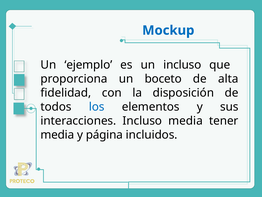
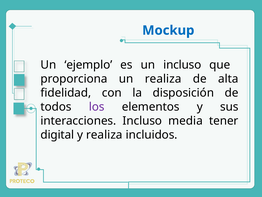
un boceto: boceto -> realiza
los colour: blue -> purple
media at (57, 135): media -> digital
y página: página -> realiza
